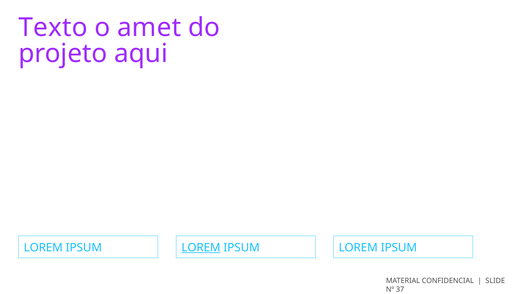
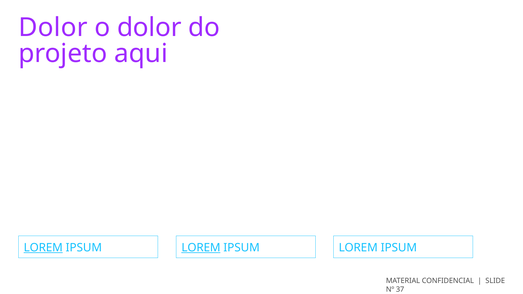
Texto at (53, 28): Texto -> Dolor
o amet: amet -> dolor
LOREM at (43, 248) underline: none -> present
